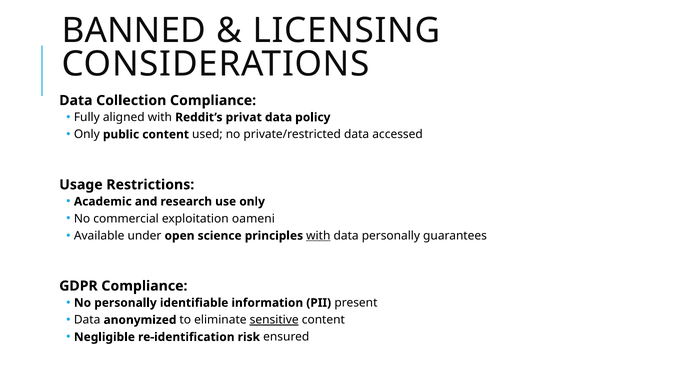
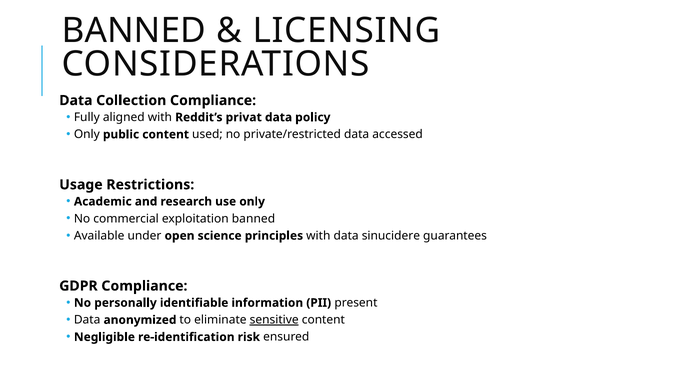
exploitation oameni: oameni -> banned
with at (318, 236) underline: present -> none
data personally: personally -> sinucidere
